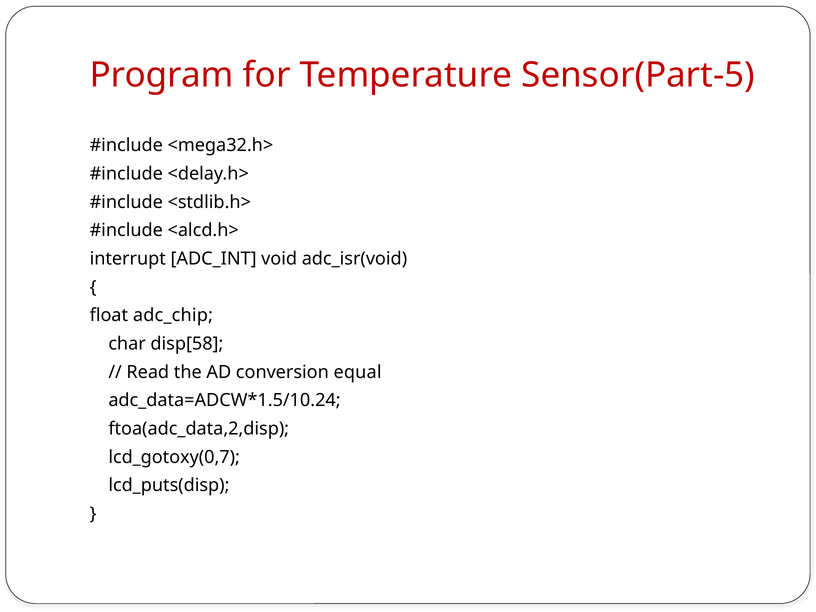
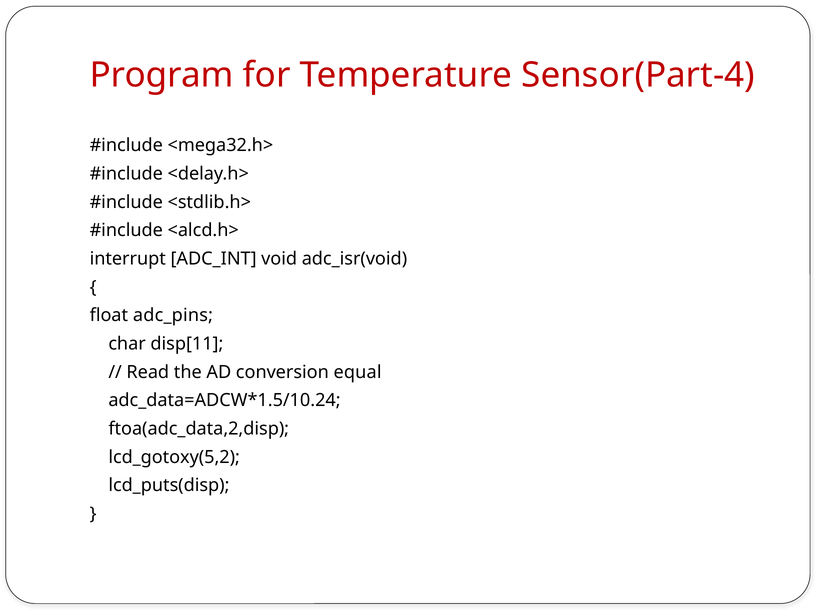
Sensor(Part-5: Sensor(Part-5 -> Sensor(Part-4
adc_chip: adc_chip -> adc_pins
disp[58: disp[58 -> disp[11
lcd_gotoxy(0,7: lcd_gotoxy(0,7 -> lcd_gotoxy(5,2
